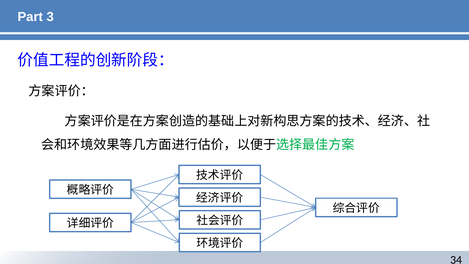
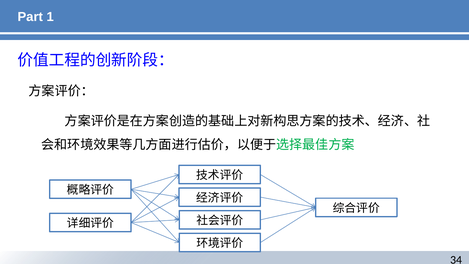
3: 3 -> 1
